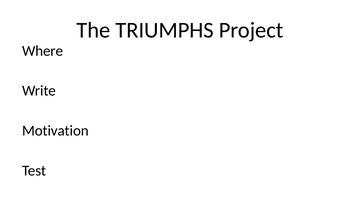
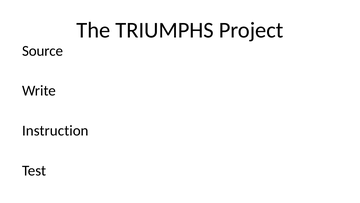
Where: Where -> Source
Motivation: Motivation -> Instruction
